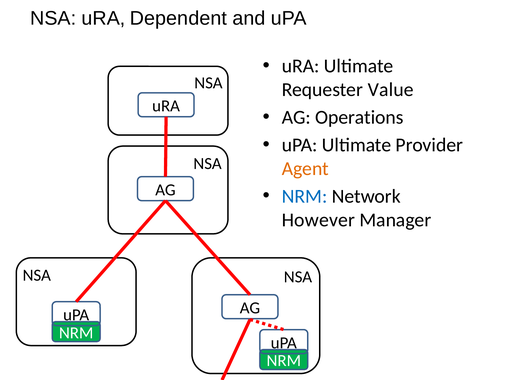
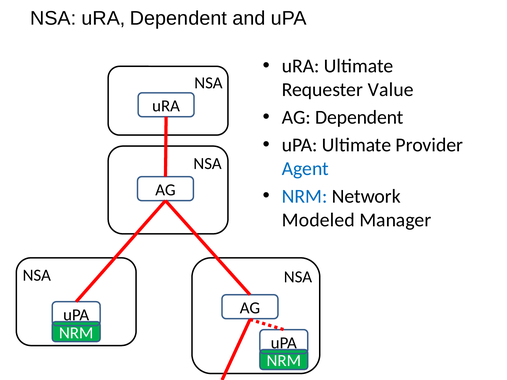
AG Operations: Operations -> Dependent
Agent colour: orange -> blue
However: However -> Modeled
